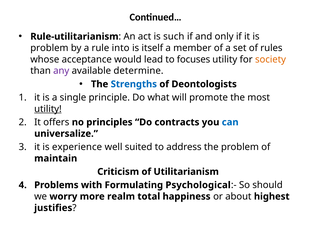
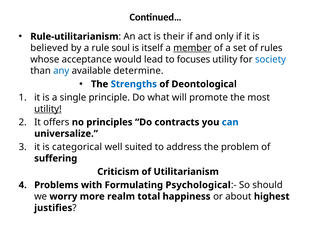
such: such -> their
problem at (49, 48): problem -> believed
into: into -> soul
member underline: none -> present
society colour: orange -> blue
any colour: purple -> blue
Deontologists: Deontologists -> Deontological
experience: experience -> categorical
maintain: maintain -> suffering
